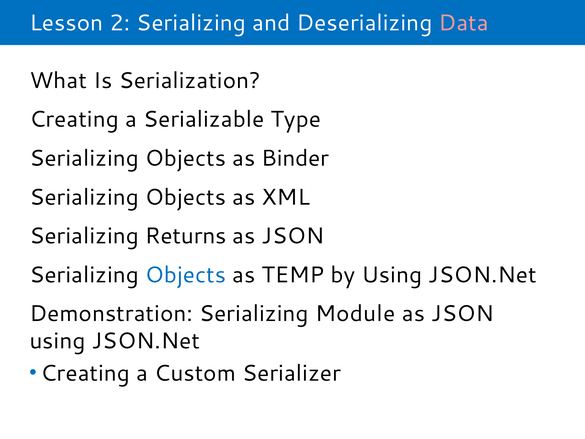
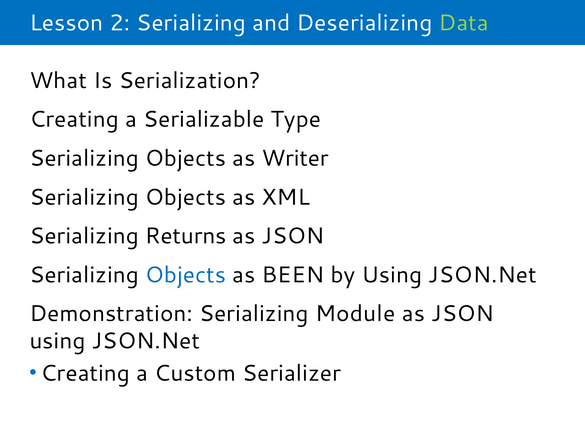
Data colour: pink -> light green
Binder: Binder -> Writer
TEMP: TEMP -> BEEN
